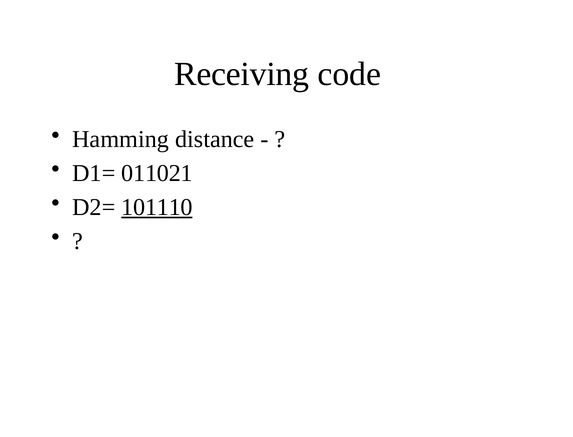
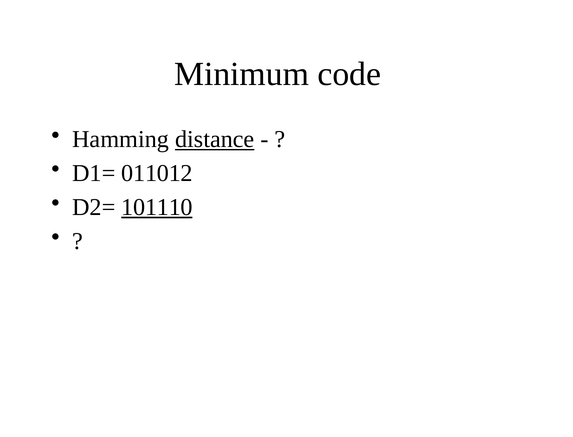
Receiving: Receiving -> Minimum
distance underline: none -> present
011021: 011021 -> 011012
